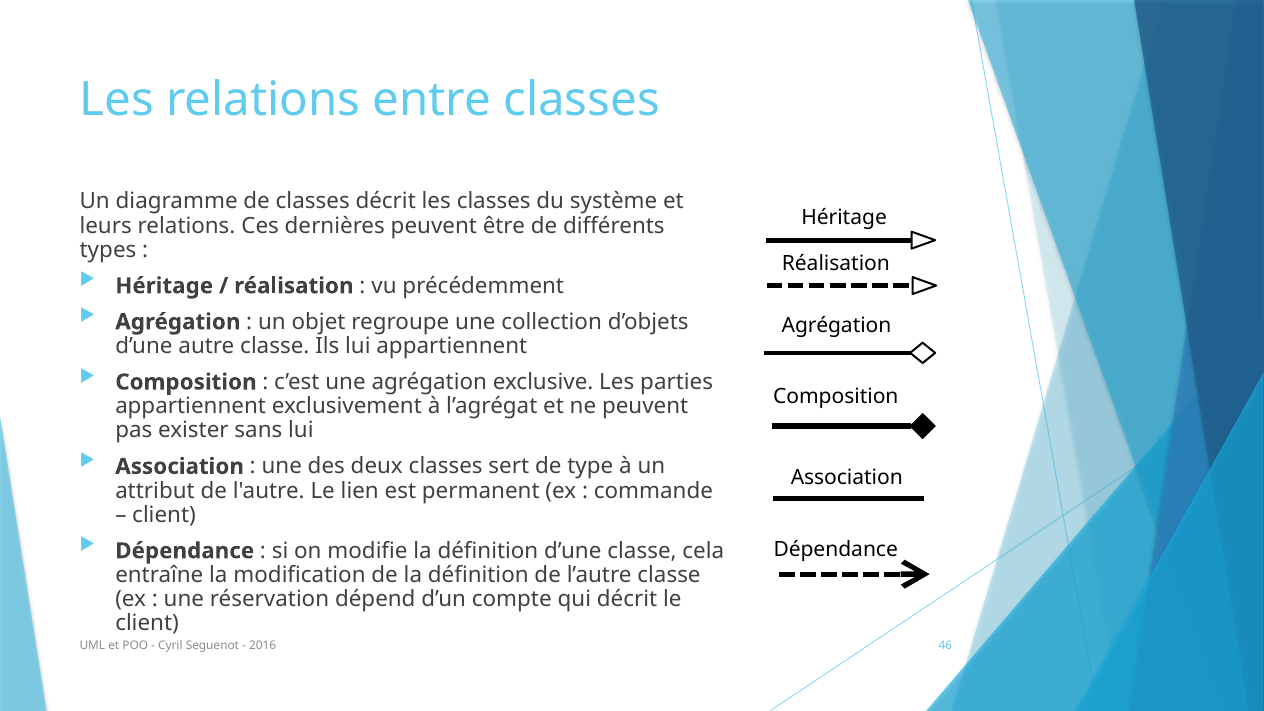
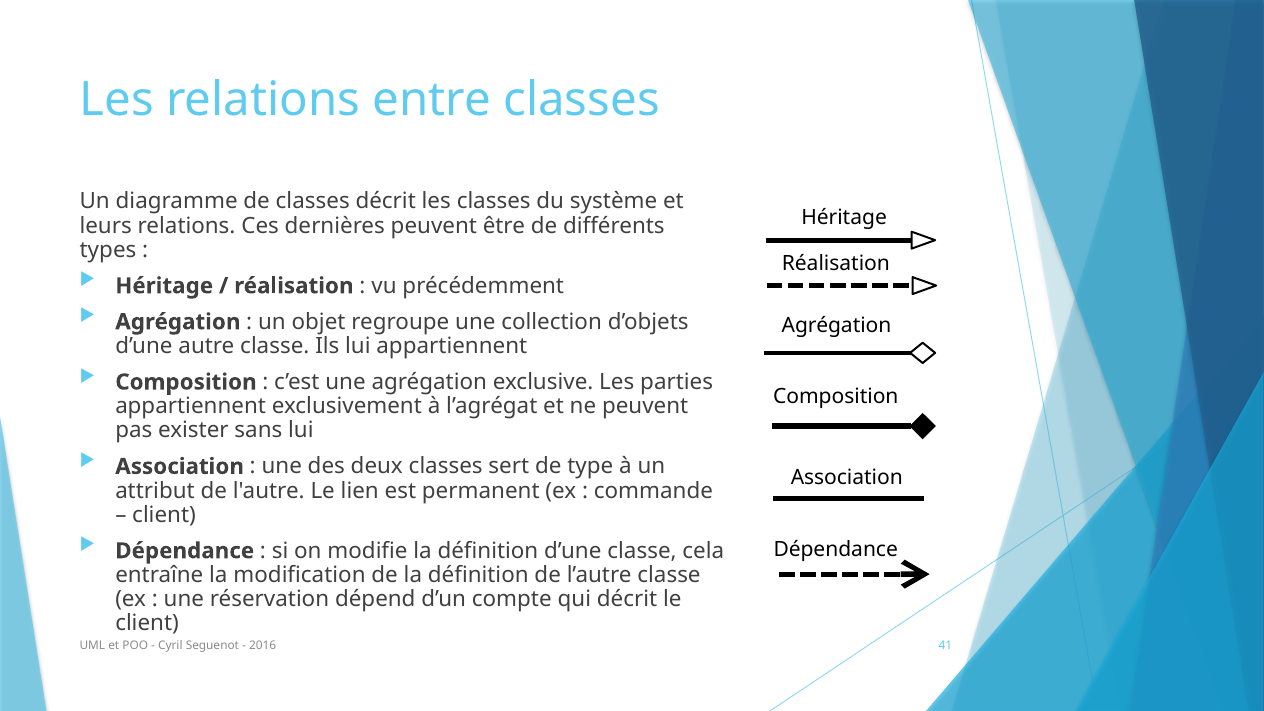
46: 46 -> 41
